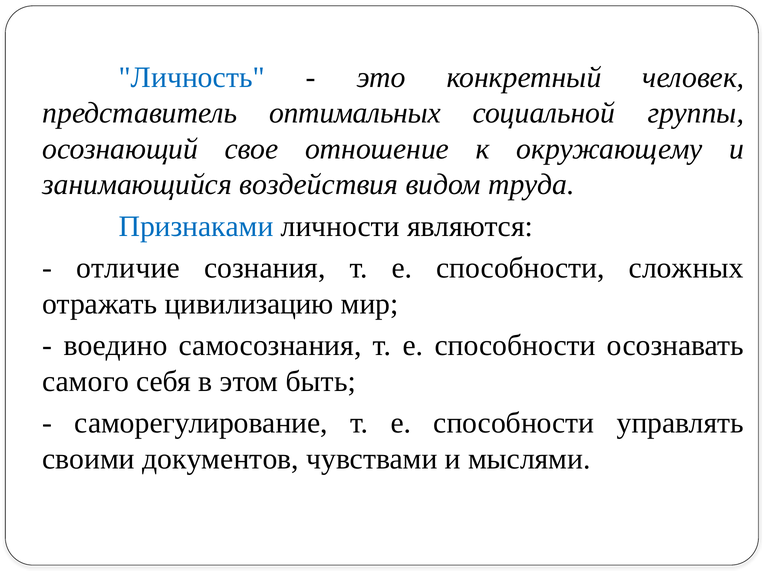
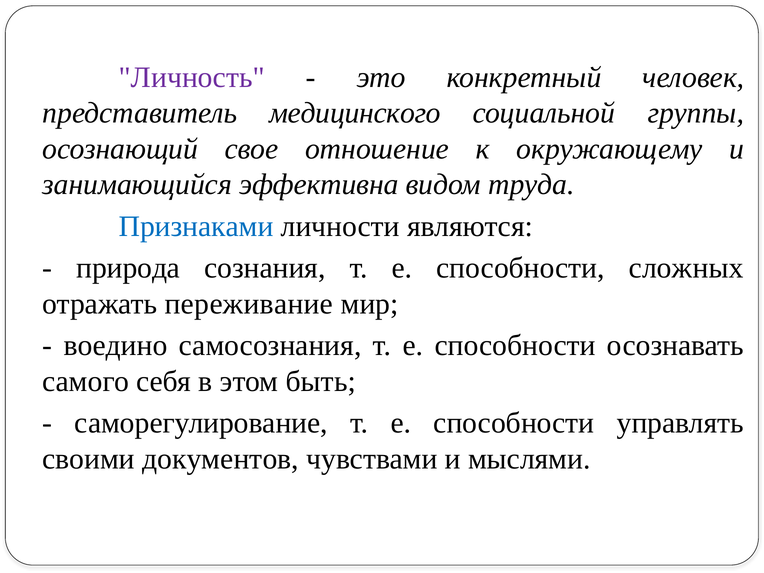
Личность colour: blue -> purple
оптимальных: оптимальных -> медицинского
воздействия: воздействия -> эффективна
отличие: отличие -> природа
цивилизацию: цивилизацию -> переживание
